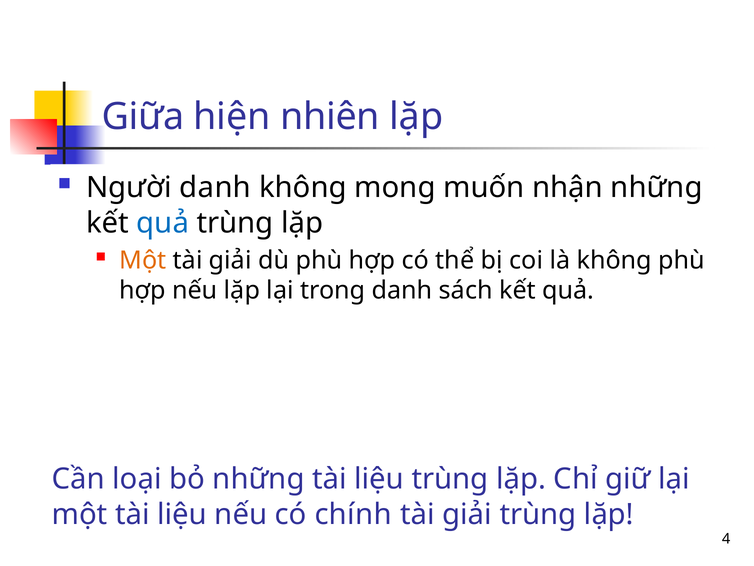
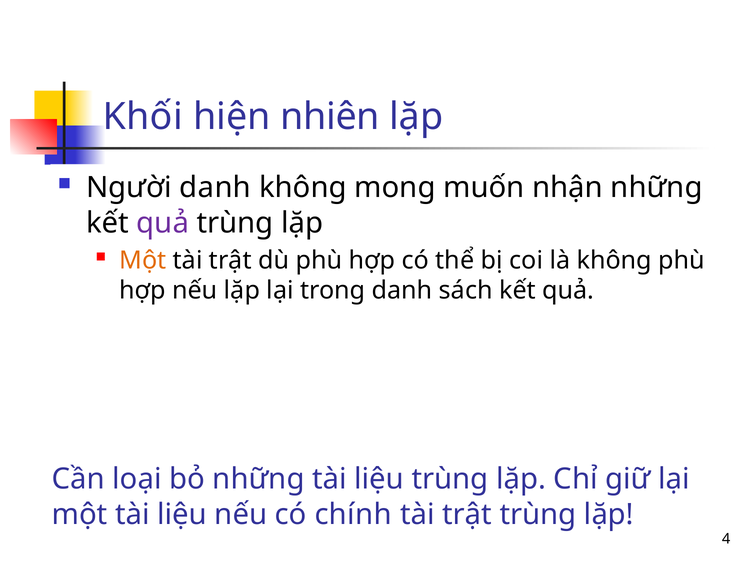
Giữa: Giữa -> Khối
quả at (163, 223) colour: blue -> purple
giải at (230, 260): giải -> trật
giải at (467, 514): giải -> trật
